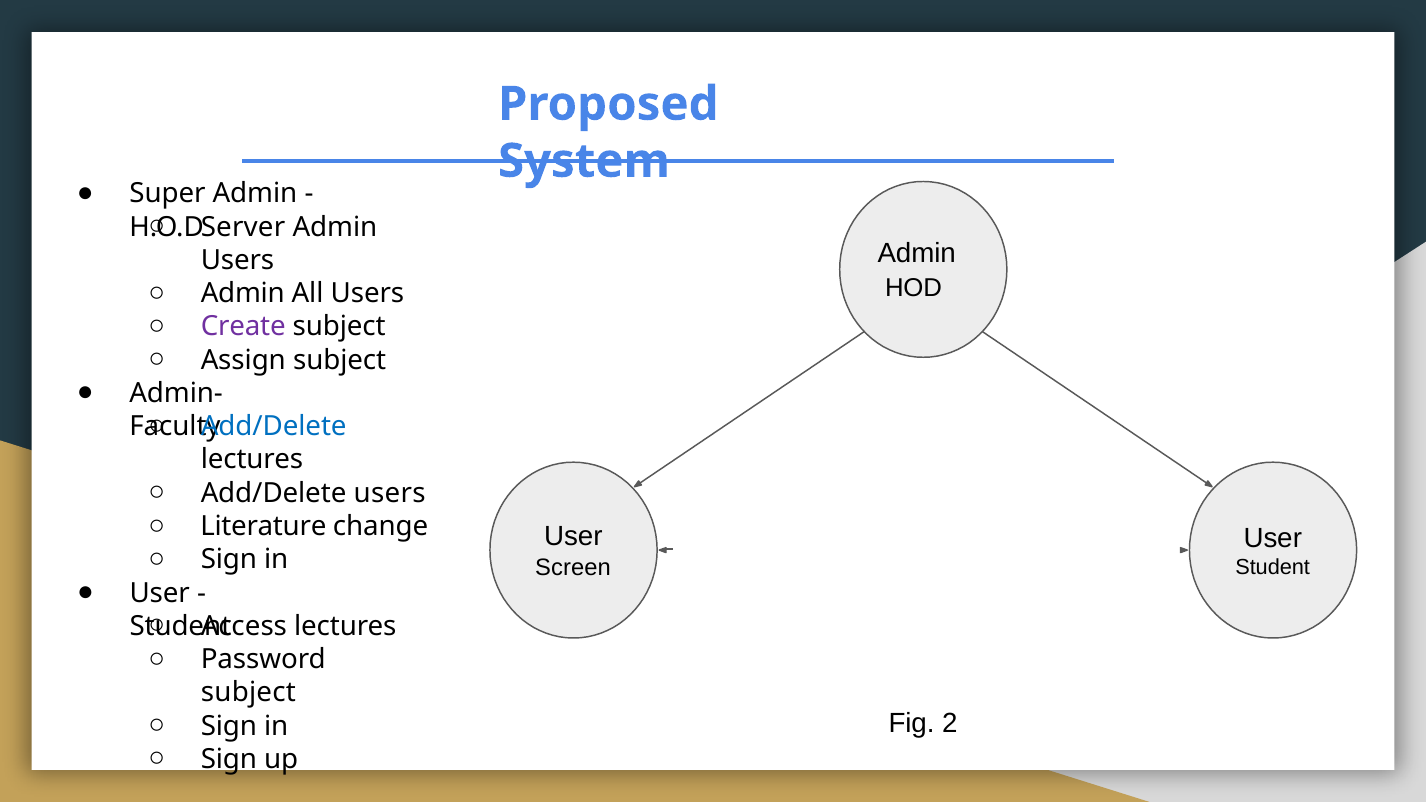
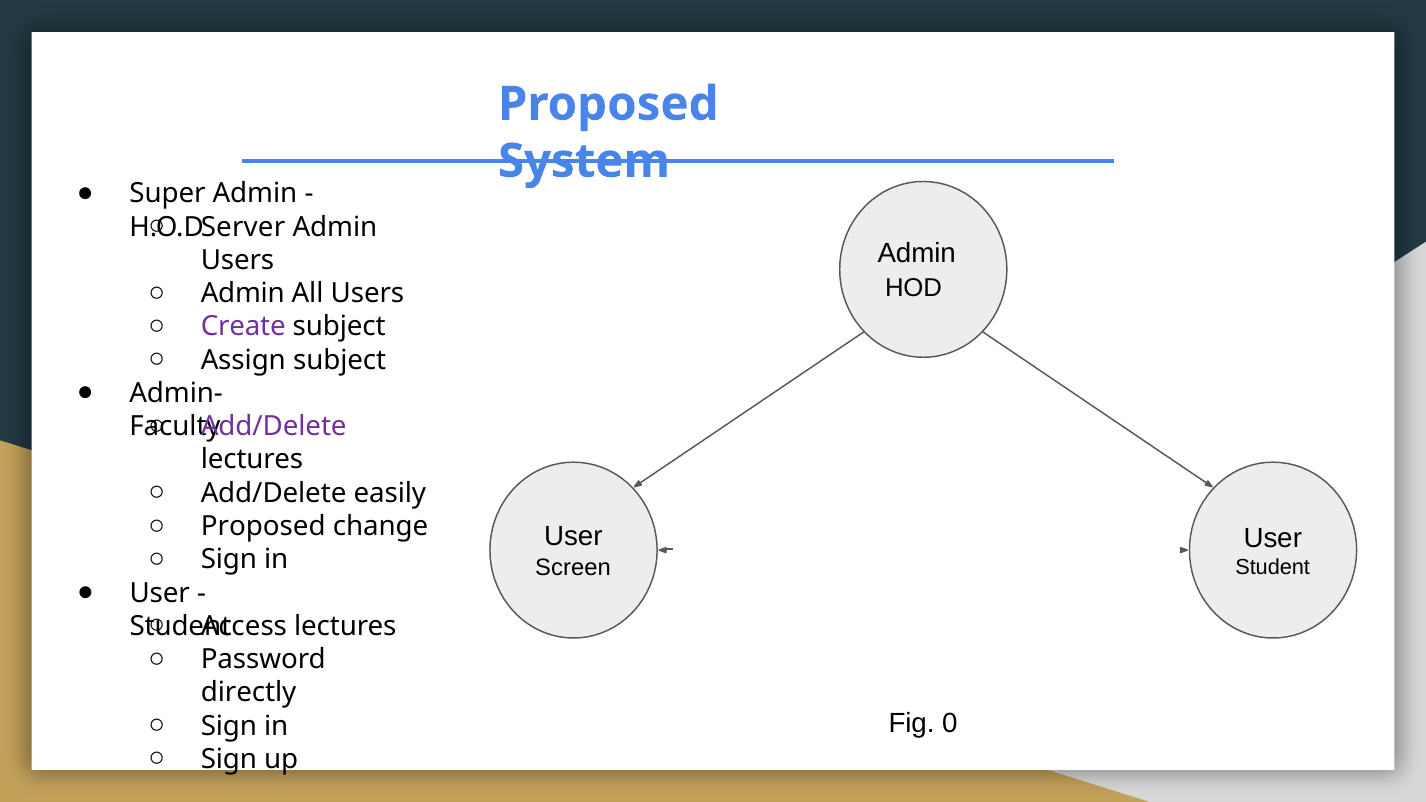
Add/Delete at (274, 427) colour: blue -> purple
Add/Delete users: users -> easily
Literature at (263, 526): Literature -> Proposed
subject at (248, 693): subject -> directly
2: 2 -> 0
